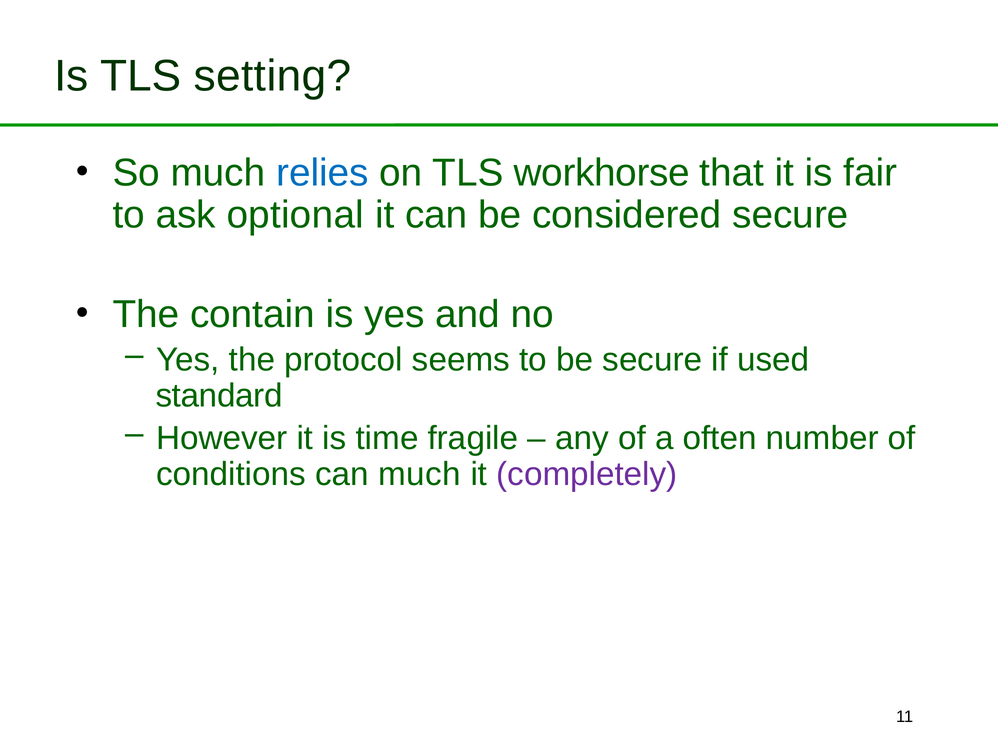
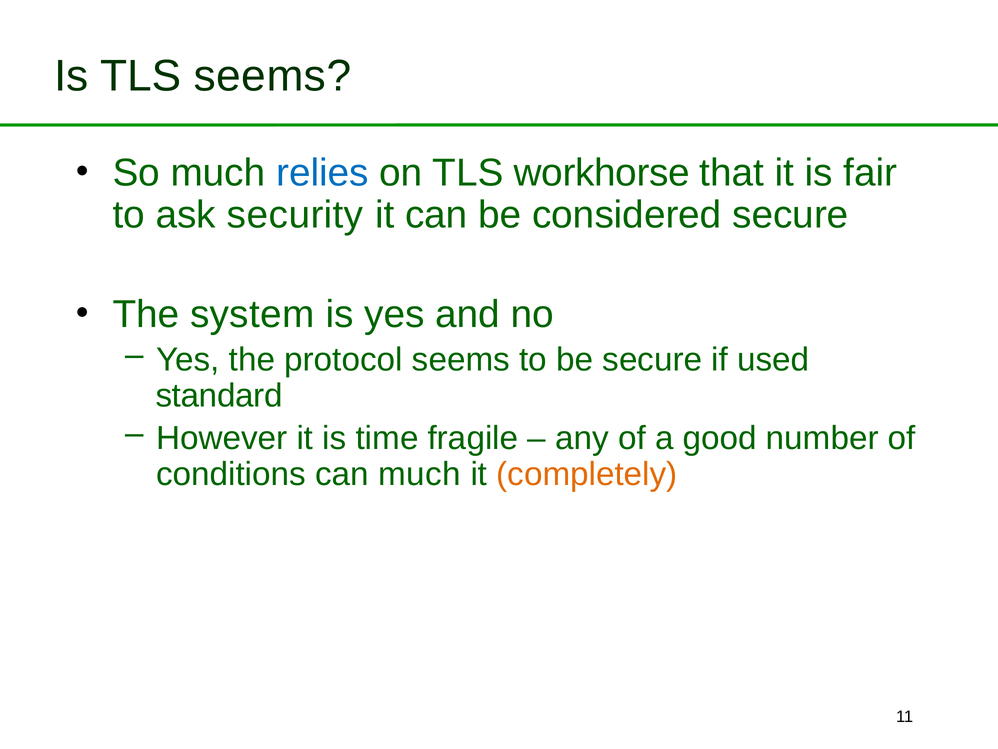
TLS setting: setting -> seems
optional: optional -> security
contain: contain -> system
often: often -> good
completely colour: purple -> orange
